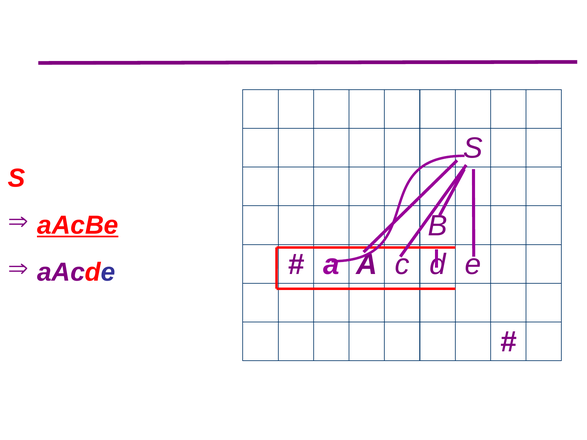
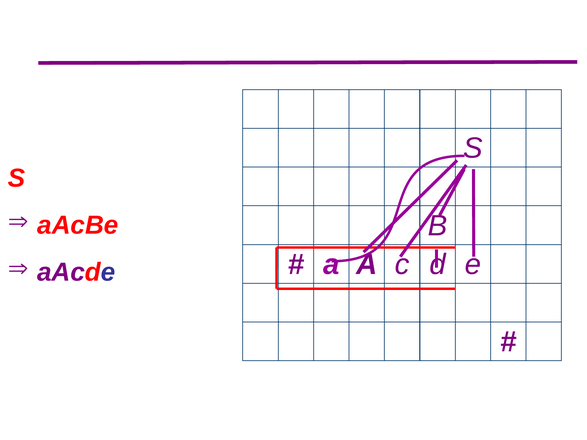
aAcBe underline: present -> none
